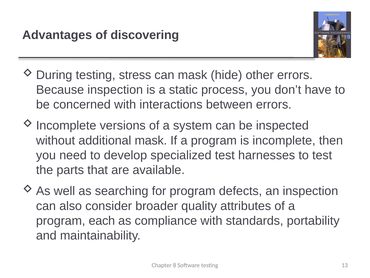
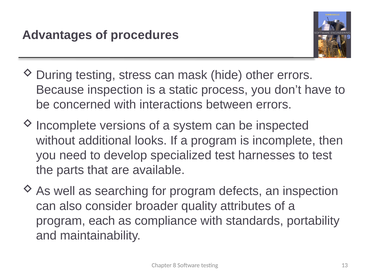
discovering: discovering -> procedures
additional mask: mask -> looks
